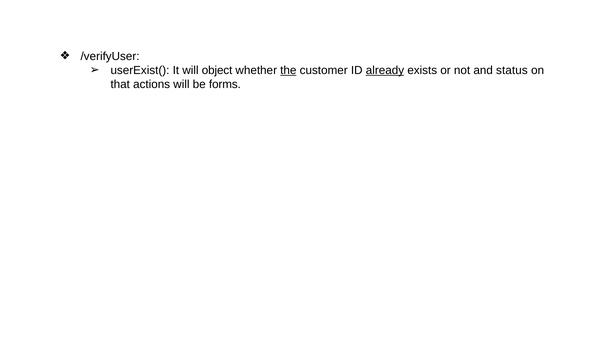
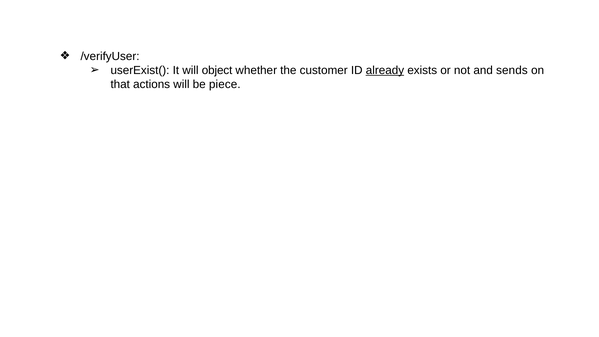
the underline: present -> none
status: status -> sends
forms: forms -> piece
